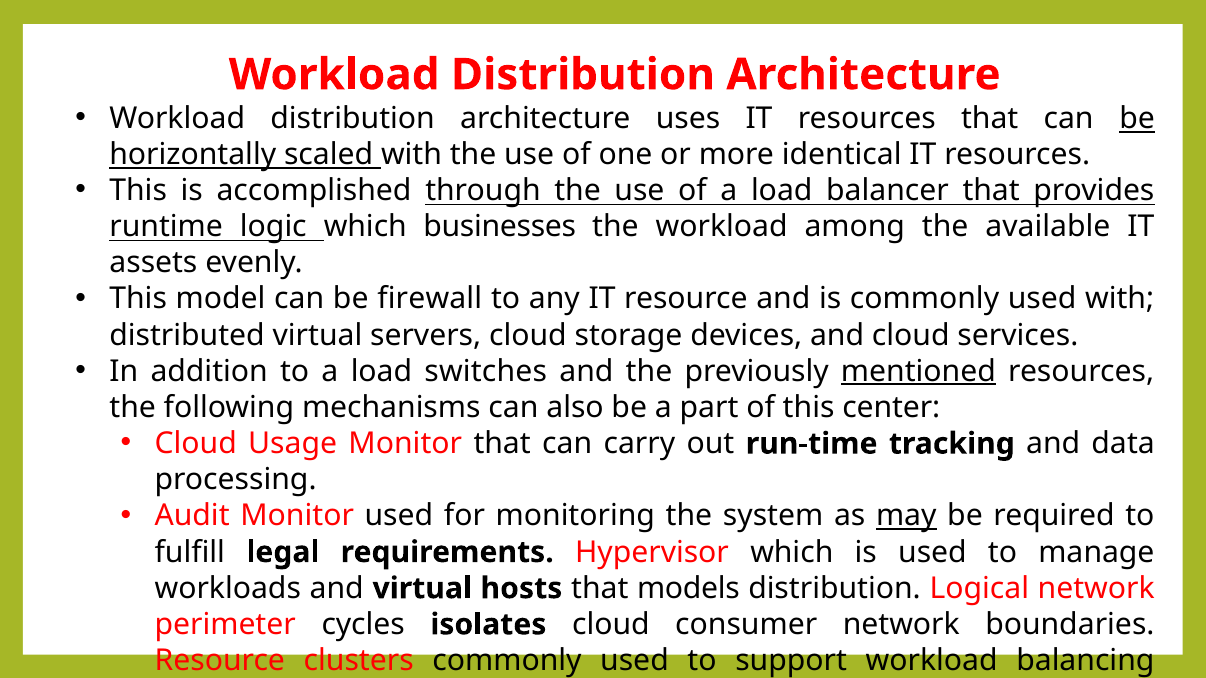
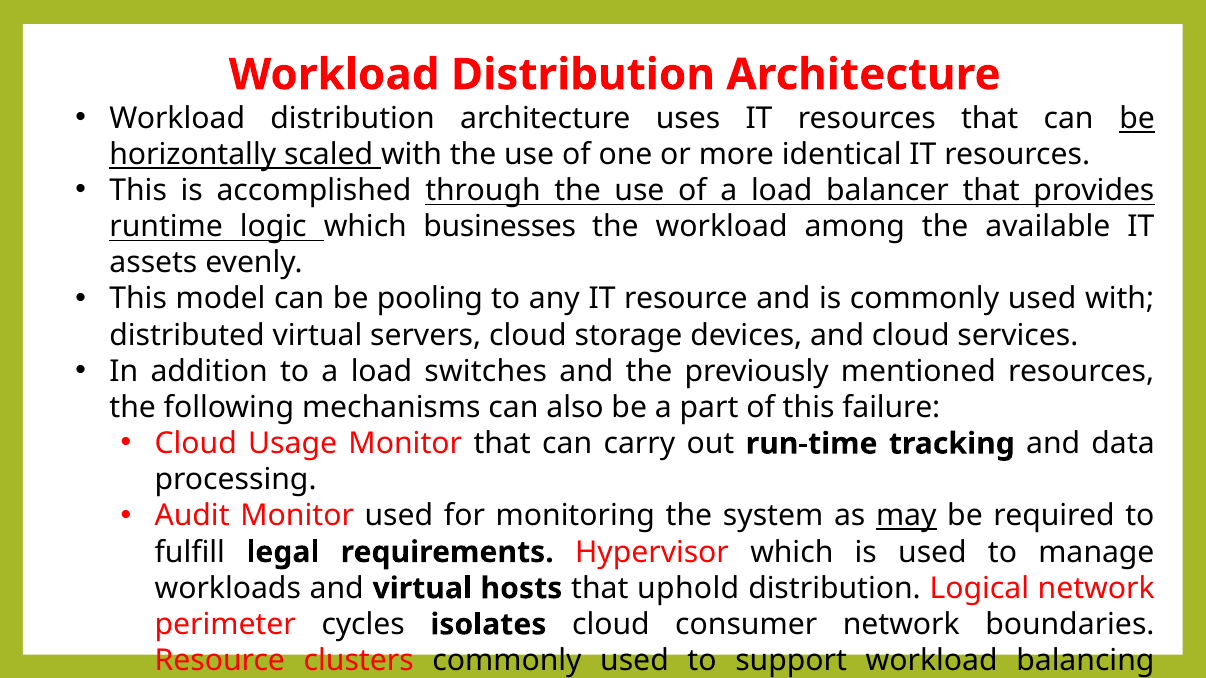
firewall: firewall -> pooling
mentioned underline: present -> none
center: center -> failure
models: models -> uphold
